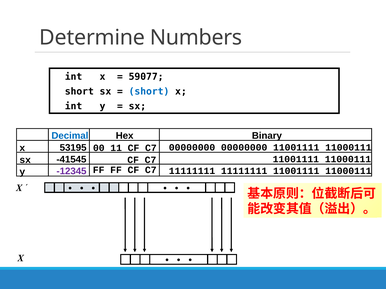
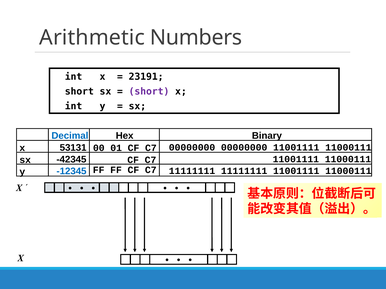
Determine: Determine -> Arithmetic
59077: 59077 -> 23191
short at (149, 92) colour: blue -> purple
53195: 53195 -> 53131
11: 11 -> 01
-41545: -41545 -> -42345
-12345 colour: purple -> blue
